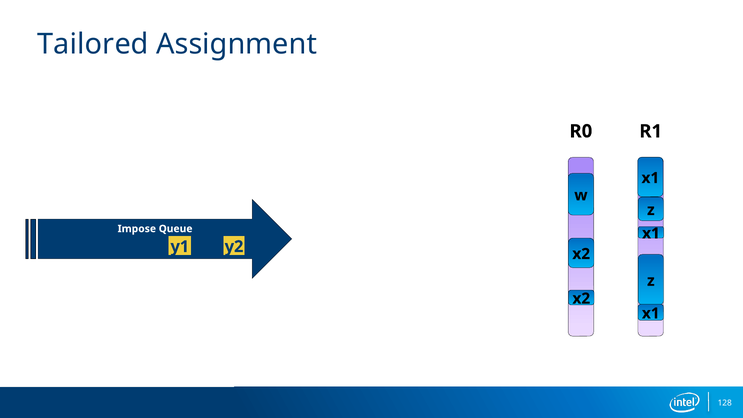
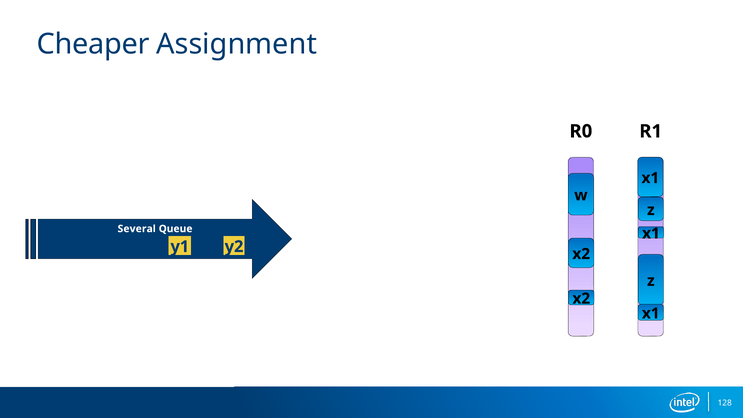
Tailored: Tailored -> Cheaper
Impose: Impose -> Several
